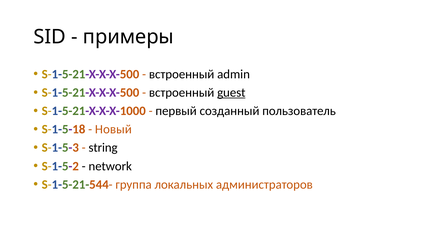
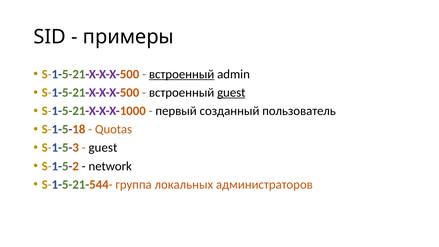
встроенный at (182, 74) underline: none -> present
Новый: Новый -> Quotas
string at (103, 148): string -> guest
